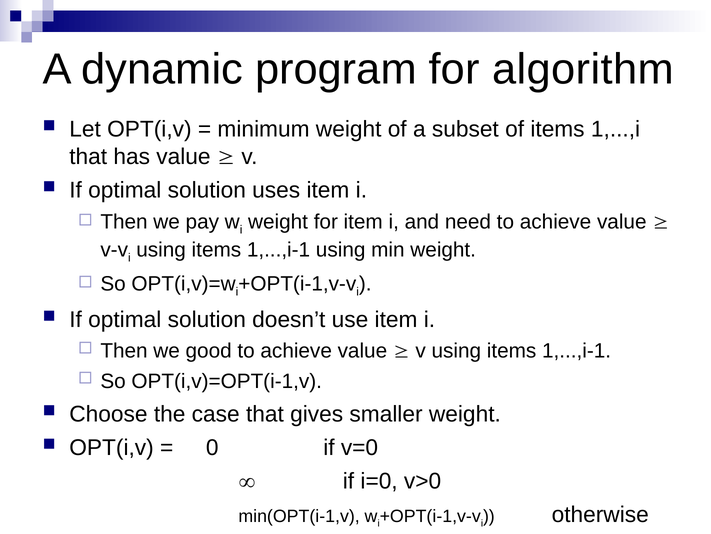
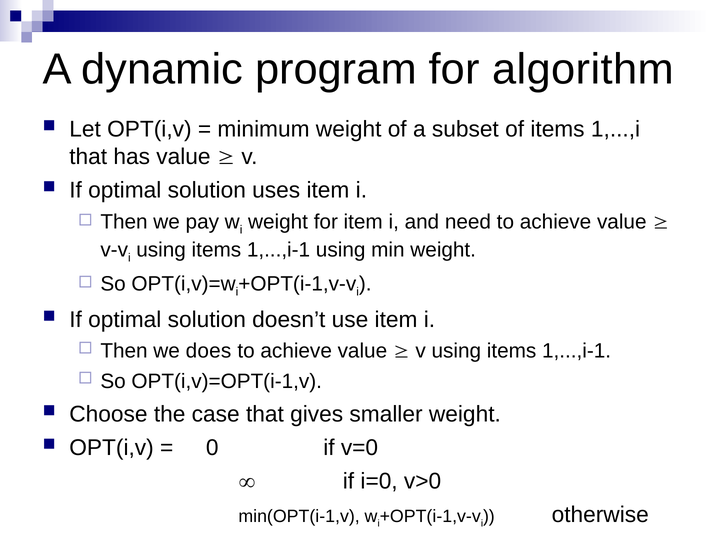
good: good -> does
